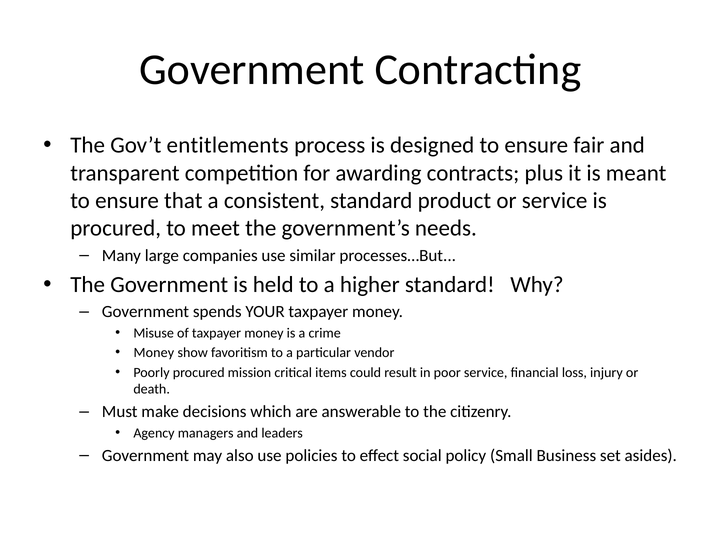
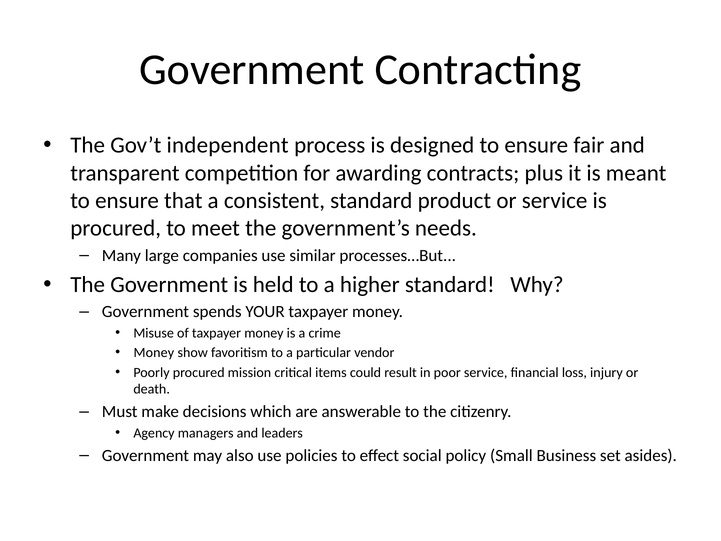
entitlements: entitlements -> independent
